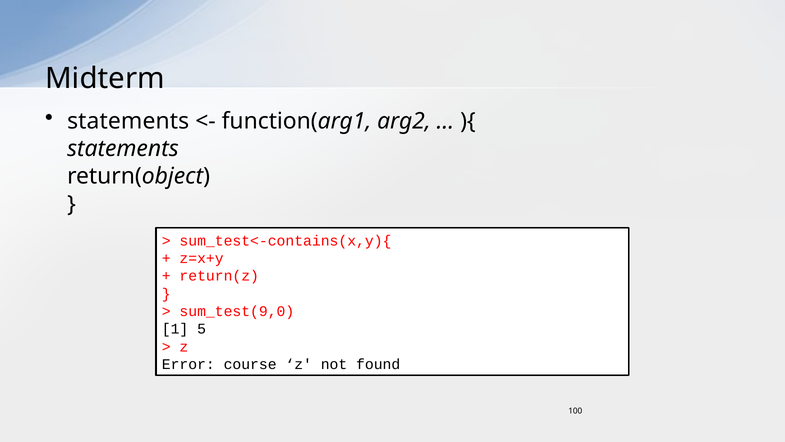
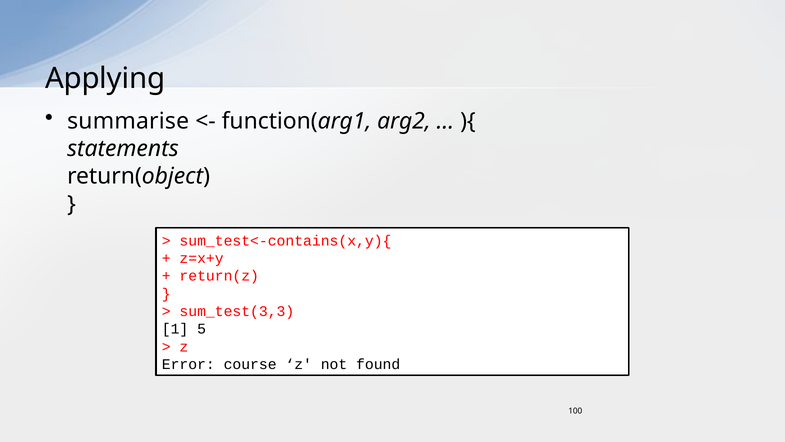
Midterm: Midterm -> Applying
statements at (128, 121): statements -> summarise
sum_test(9,0: sum_test(9,0 -> sum_test(3,3
